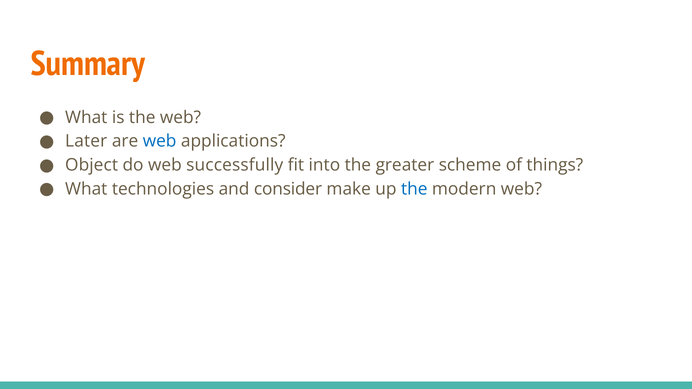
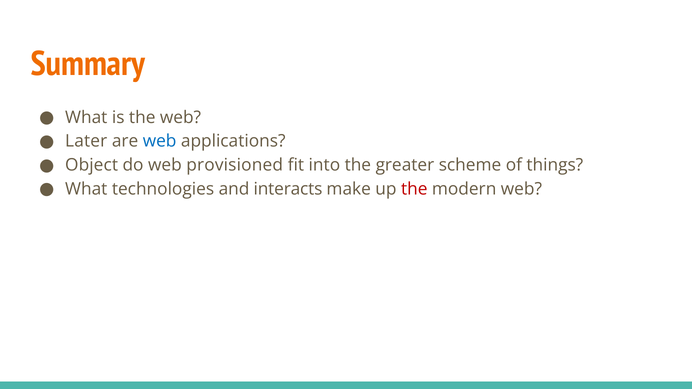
successfully: successfully -> provisioned
consider: consider -> interacts
the at (414, 189) colour: blue -> red
